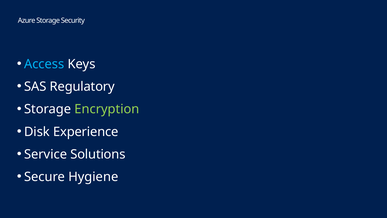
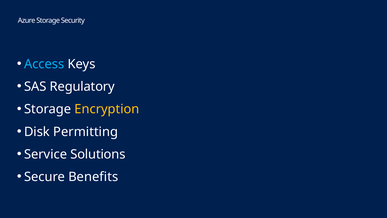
Encryption colour: light green -> yellow
Experience: Experience -> Permitting
Hygiene: Hygiene -> Benefits
